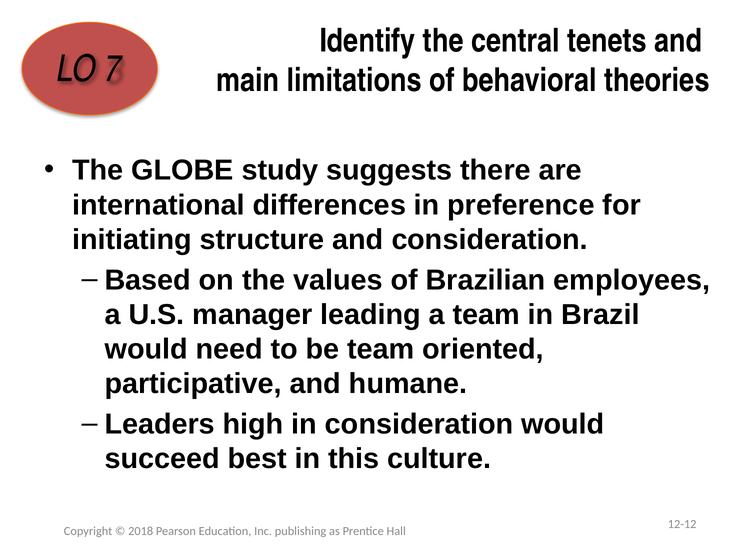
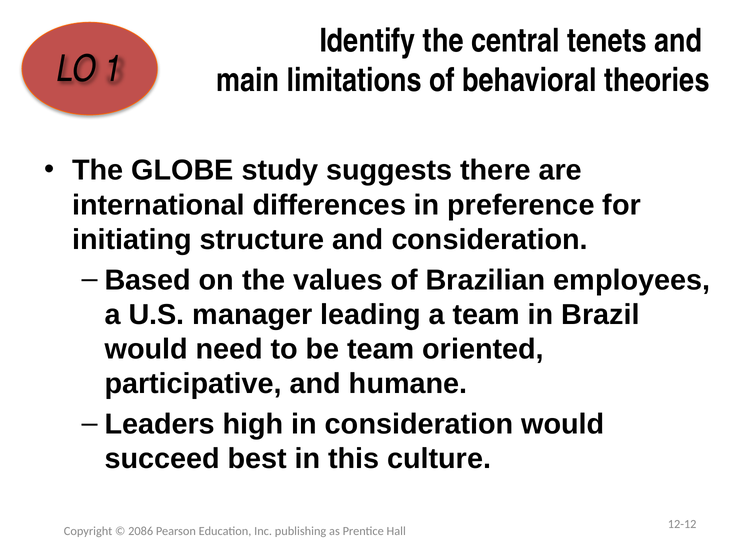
7: 7 -> 1
2018: 2018 -> 2086
